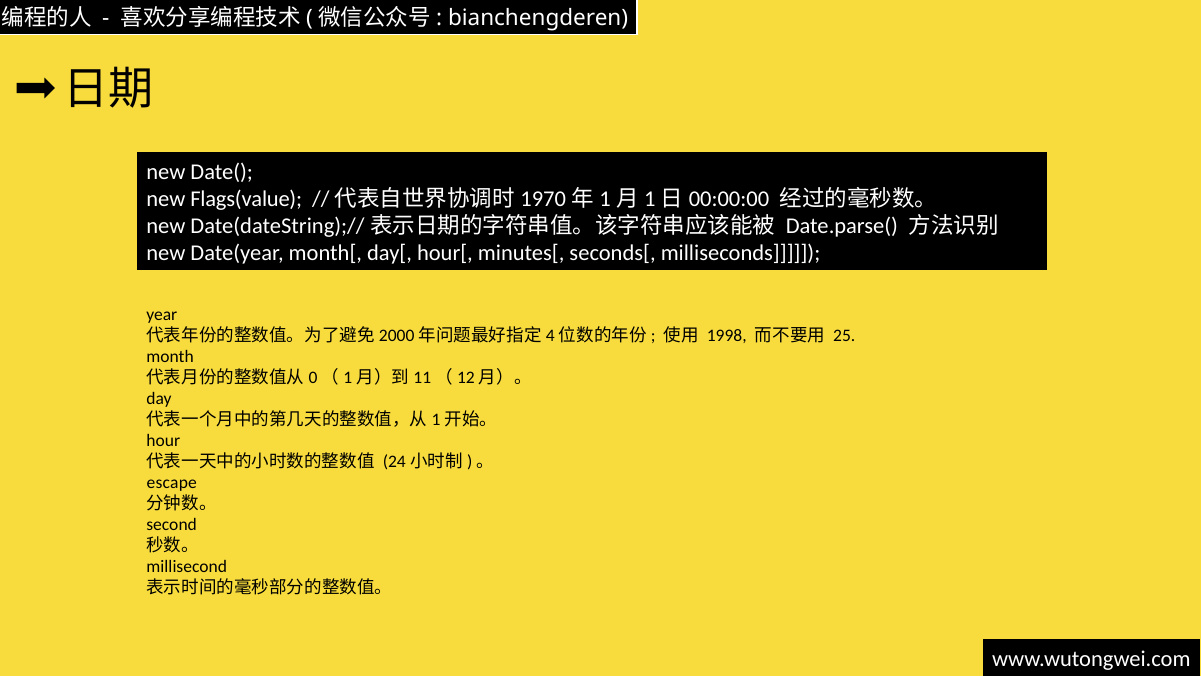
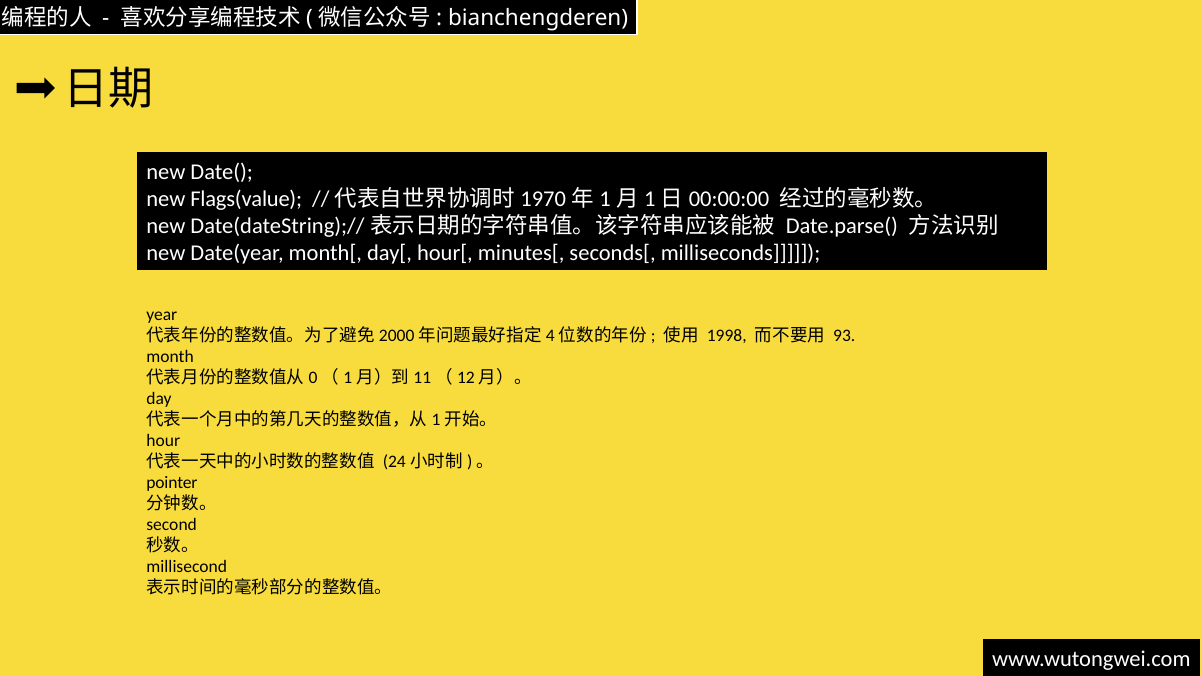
25: 25 -> 93
escape: escape -> pointer
